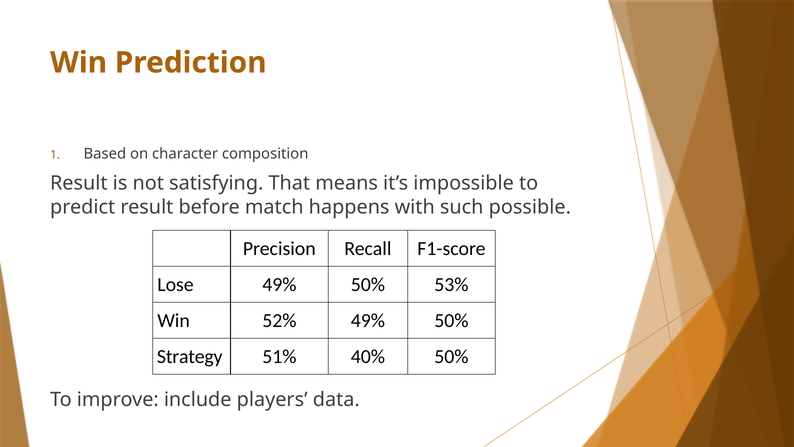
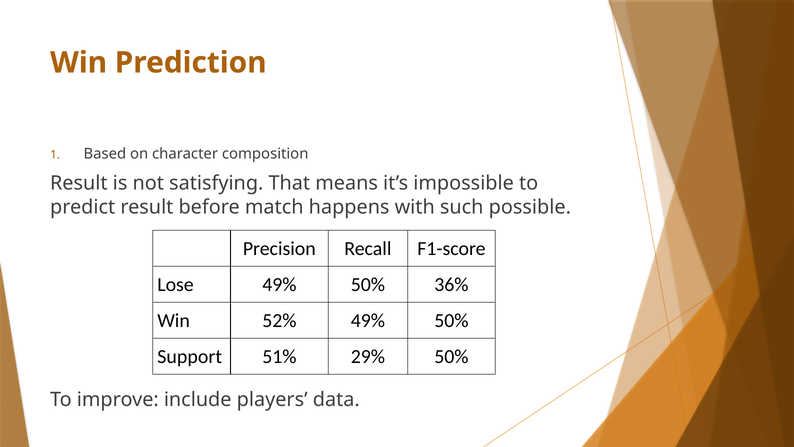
53%: 53% -> 36%
Strategy: Strategy -> Support
40%: 40% -> 29%
